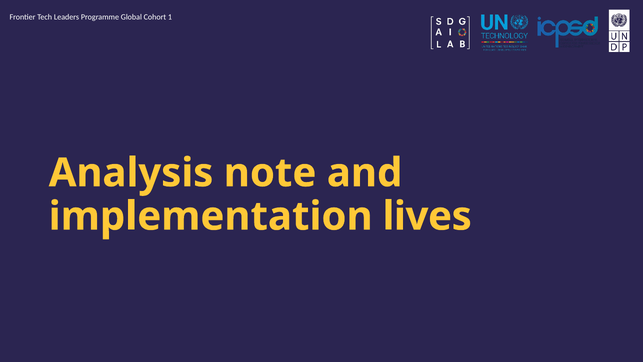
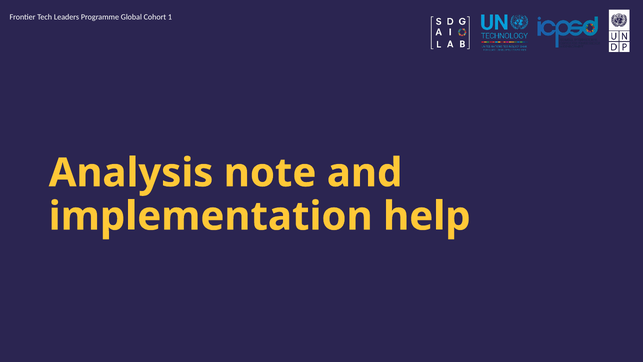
lives: lives -> help
